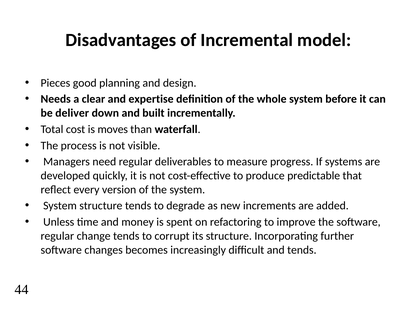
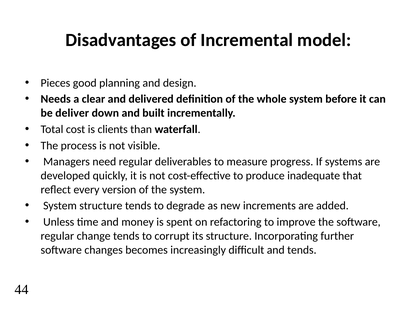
expertise: expertise -> delivered
moves: moves -> clients
predictable: predictable -> inadequate
